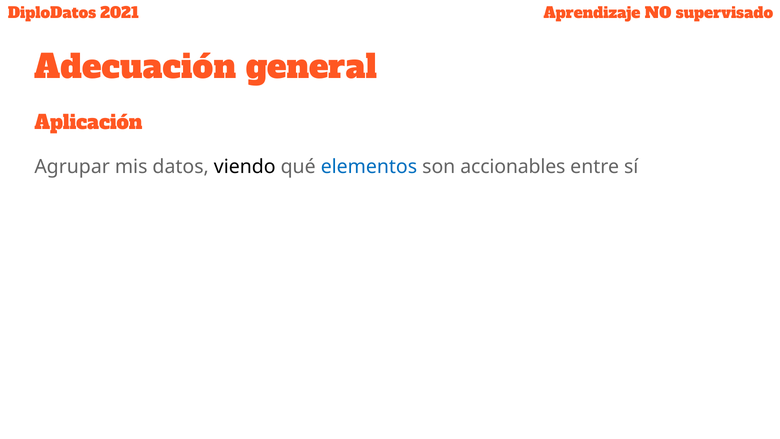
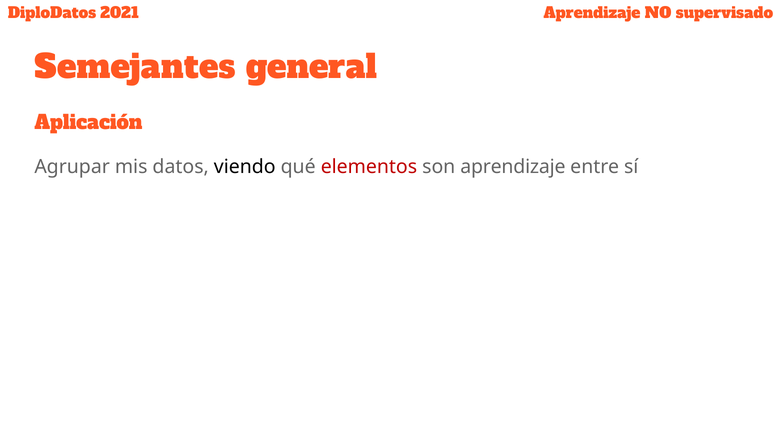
Adecuación: Adecuación -> Semejantes
elementos colour: blue -> red
son accionables: accionables -> aprendizaje
